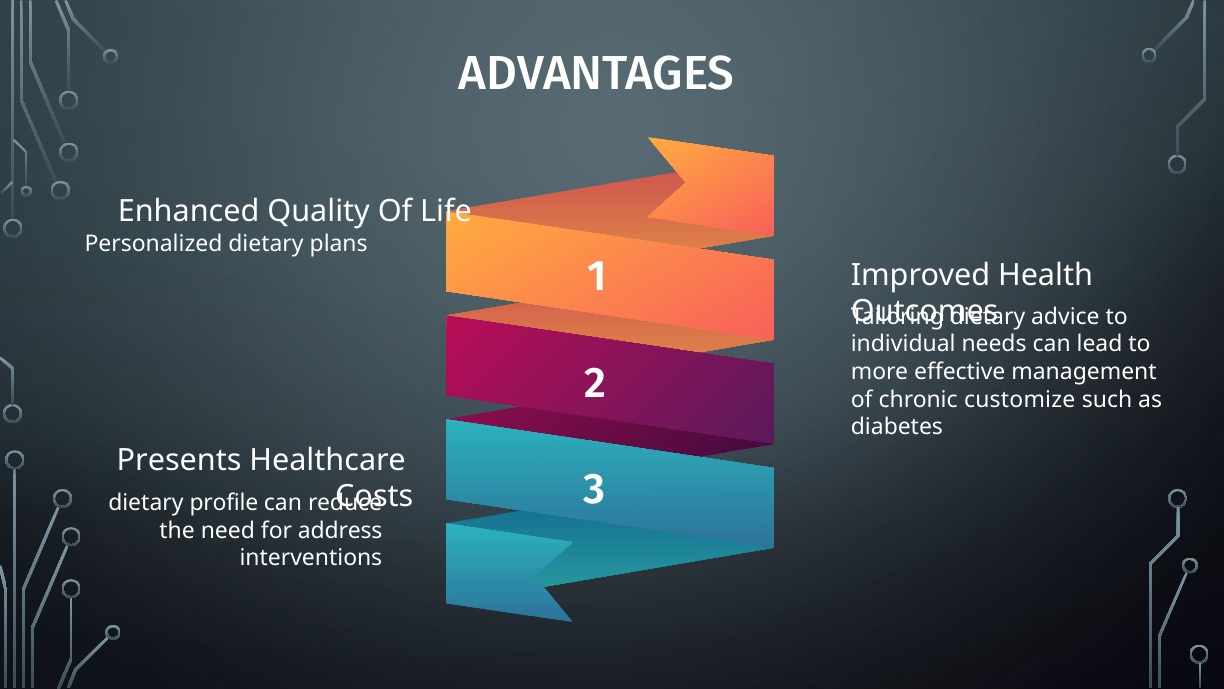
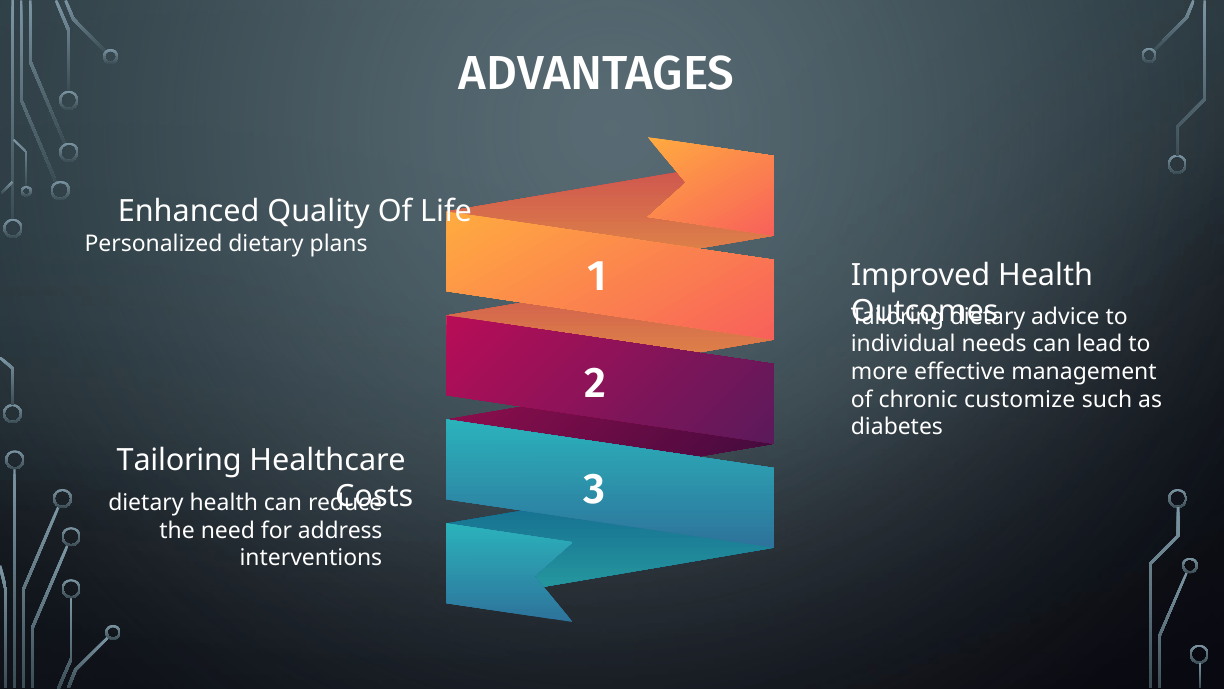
Presents at (179, 460): Presents -> Tailoring
dietary profile: profile -> health
